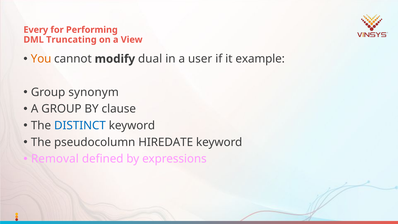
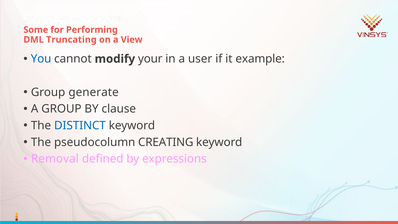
Every: Every -> Some
You colour: orange -> blue
dual: dual -> your
synonym: synonym -> generate
HIREDATE: HIREDATE -> CREATING
